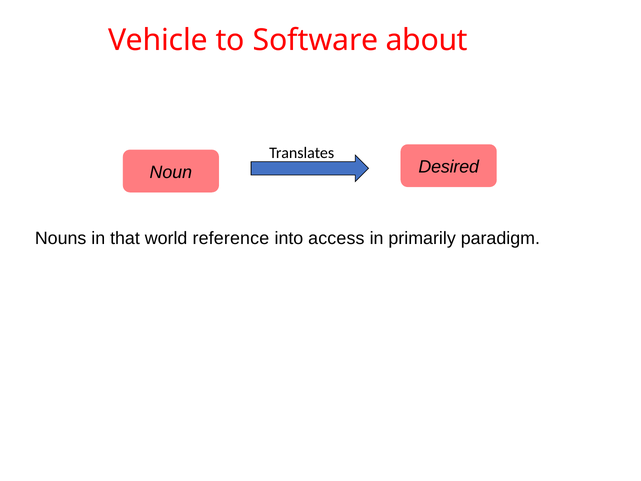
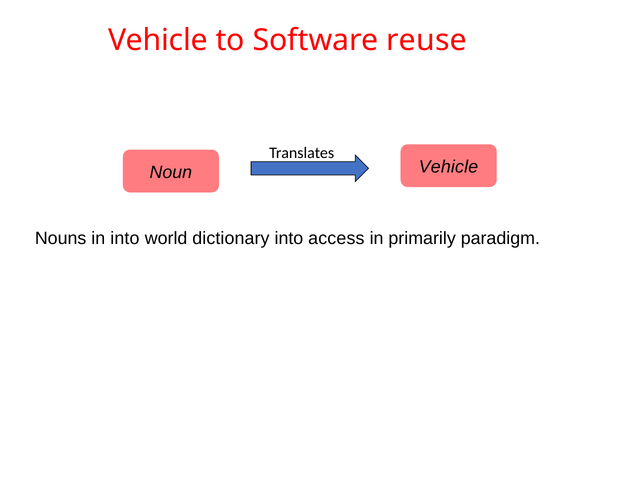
about: about -> reuse
Noun Desired: Desired -> Vehicle
in that: that -> into
reference: reference -> dictionary
